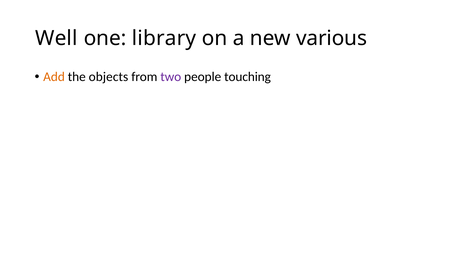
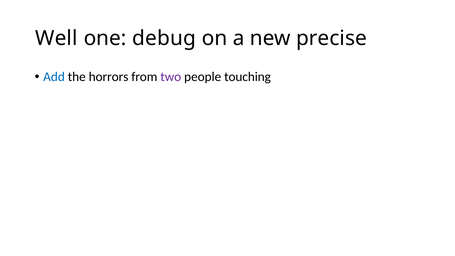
library: library -> debug
various: various -> precise
Add colour: orange -> blue
objects: objects -> horrors
